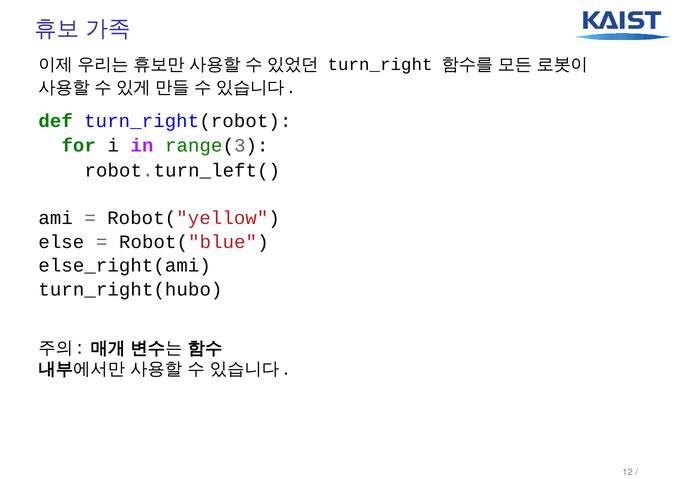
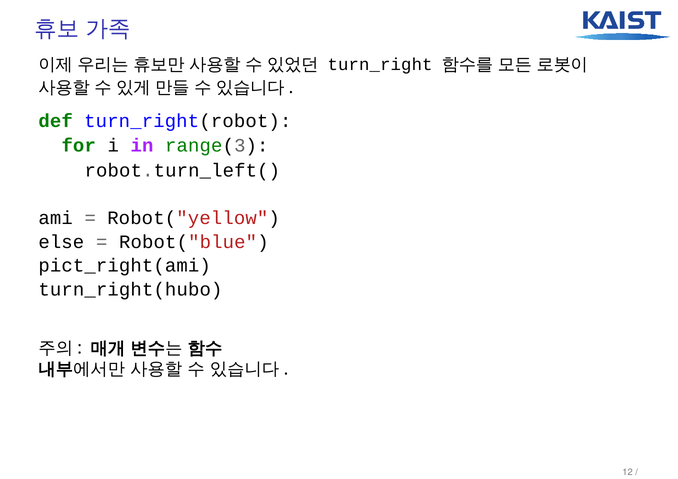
else_right(ami: else_right(ami -> pict_right(ami
